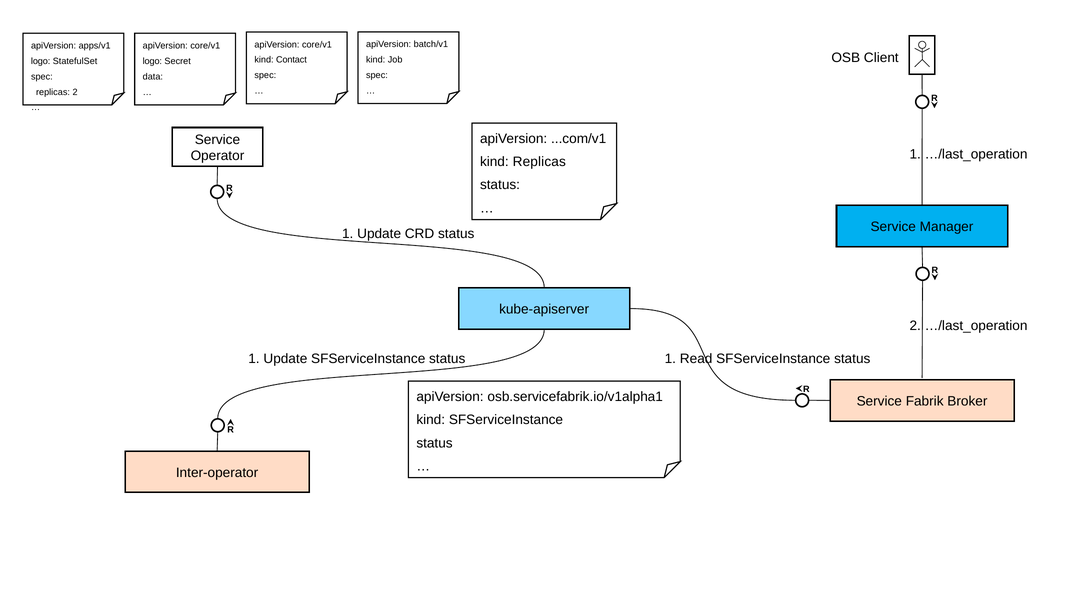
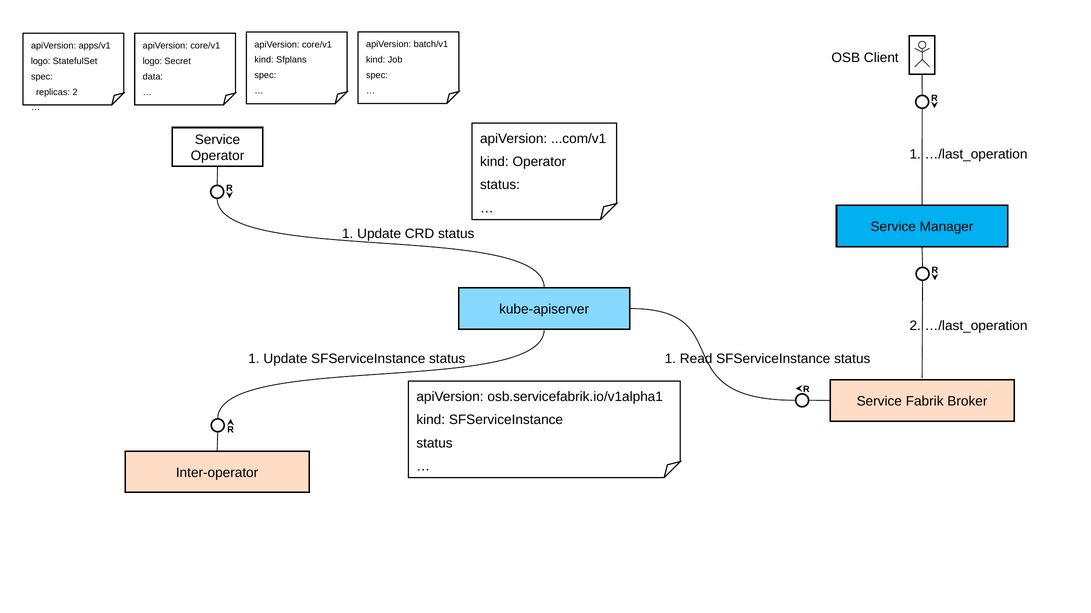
Contact: Contact -> Sfplans
kind Replicas: Replicas -> Operator
